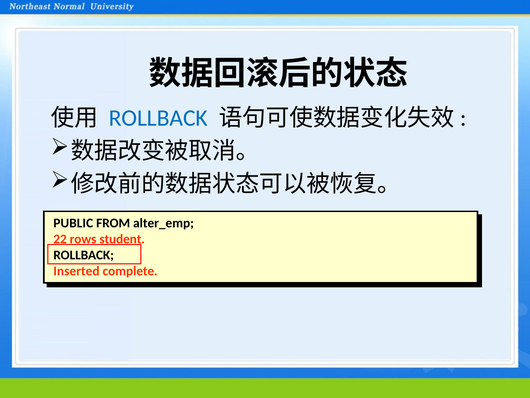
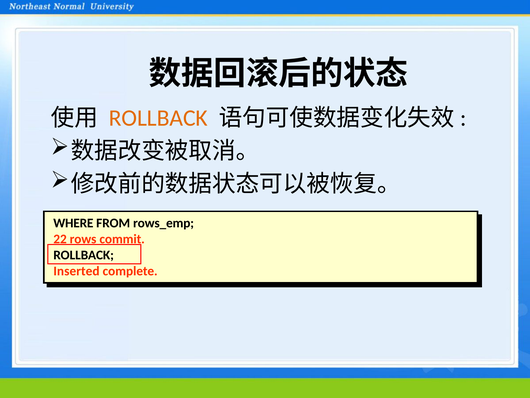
ROLLBACK at (158, 118) colour: blue -> orange
PUBLIC: PUBLIC -> WHERE
alter_emp: alter_emp -> rows_emp
student: student -> commit
